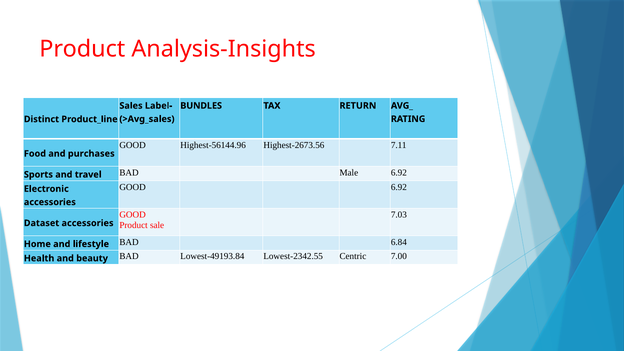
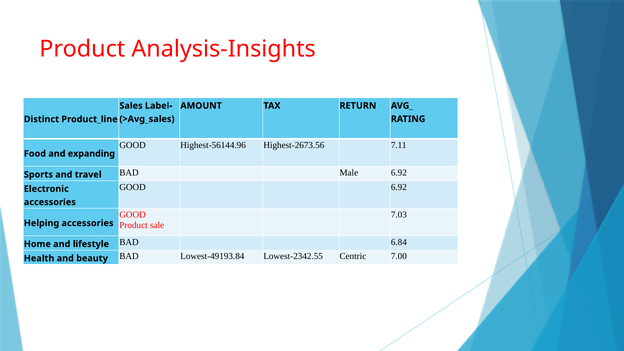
BUNDLES: BUNDLES -> AMOUNT
purchases: purchases -> expanding
Dataset: Dataset -> Helping
